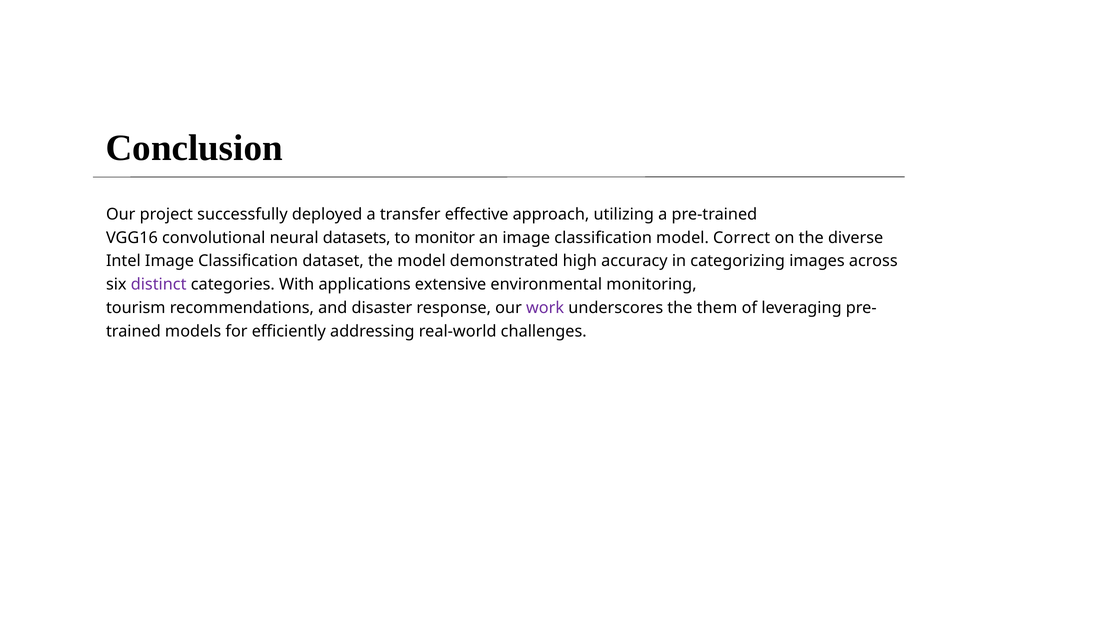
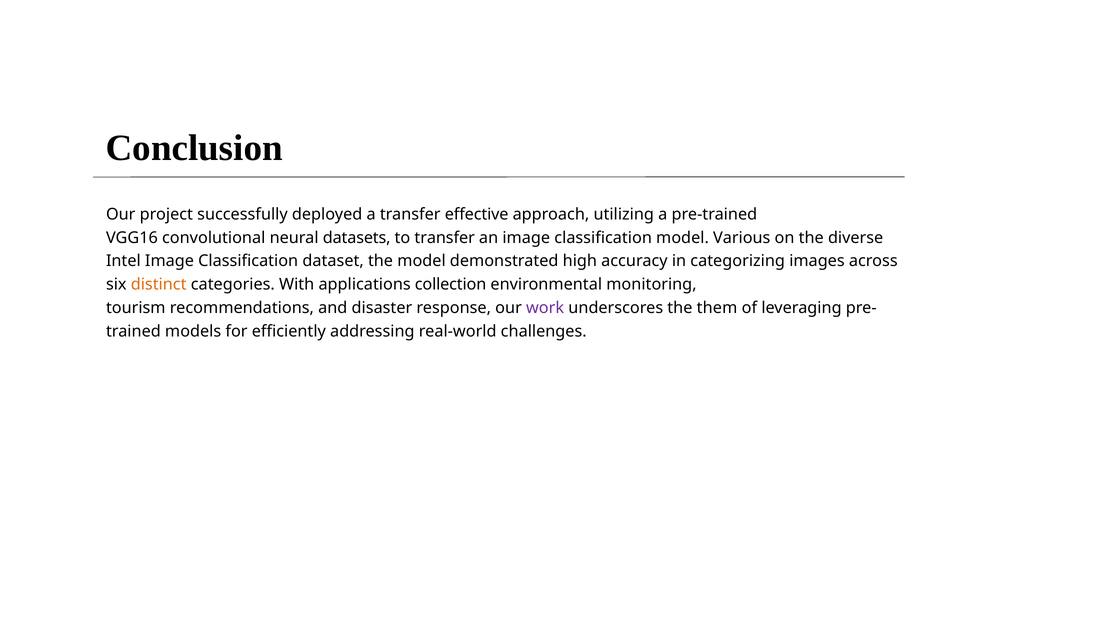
to monitor: monitor -> transfer
Correct: Correct -> Various
distinct colour: purple -> orange
extensive: extensive -> collection
